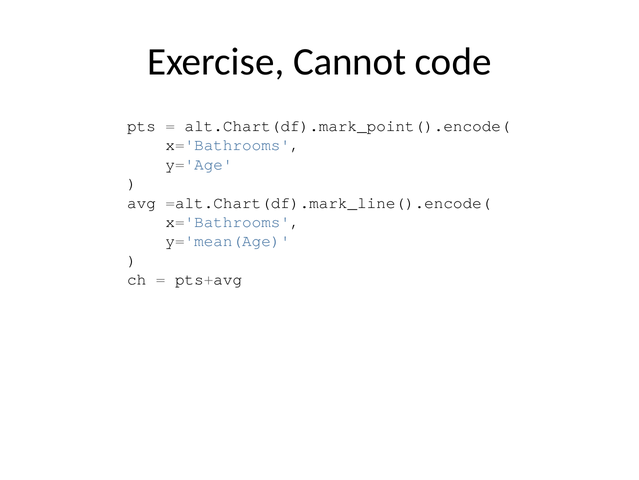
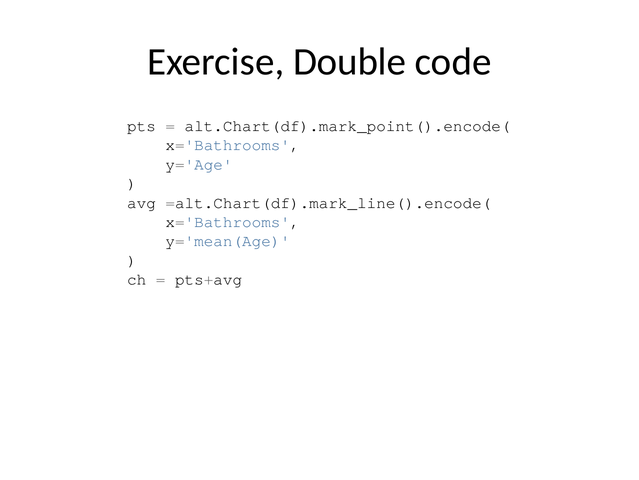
Cannot: Cannot -> Double
